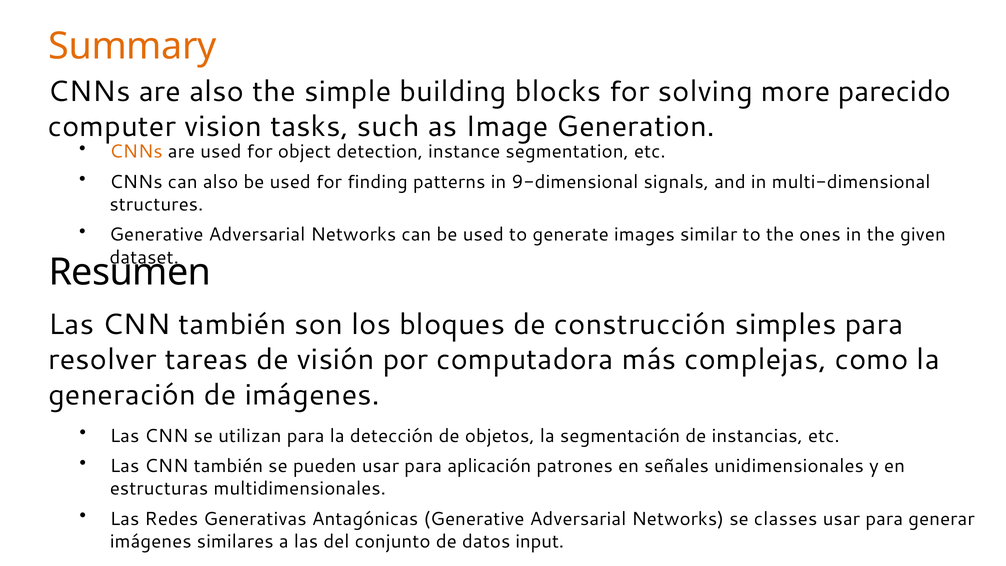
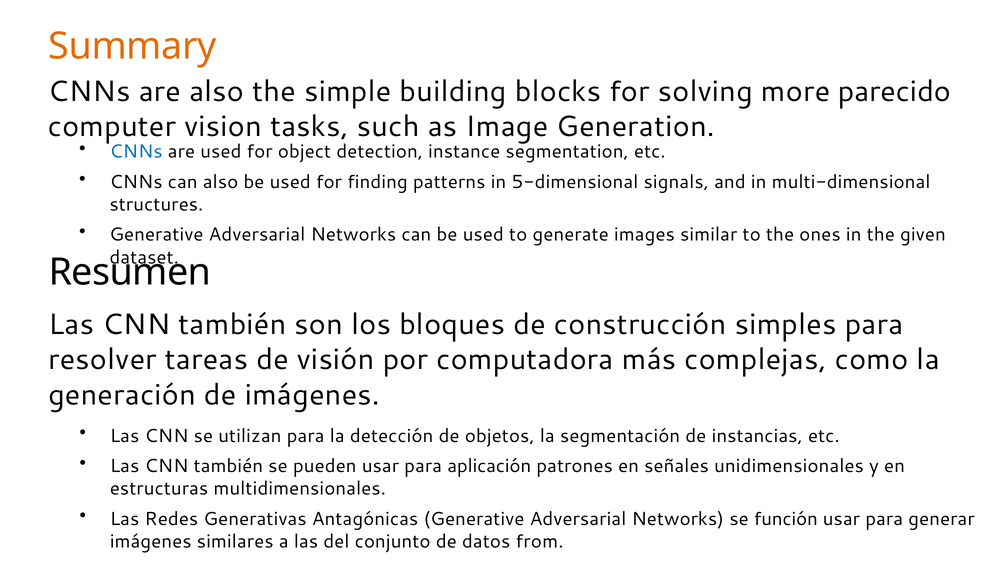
CNNs at (136, 152) colour: orange -> blue
9-dimensional: 9-dimensional -> 5-dimensional
classes: classes -> función
input: input -> from
